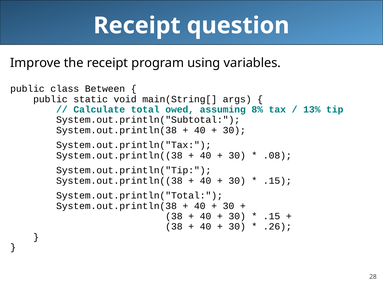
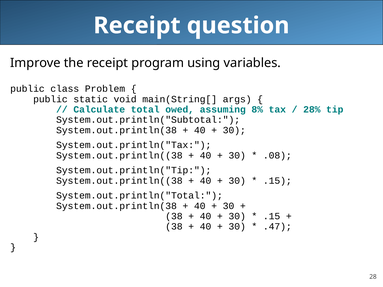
Between: Between -> Problem
13%: 13% -> 28%
.26: .26 -> .47
